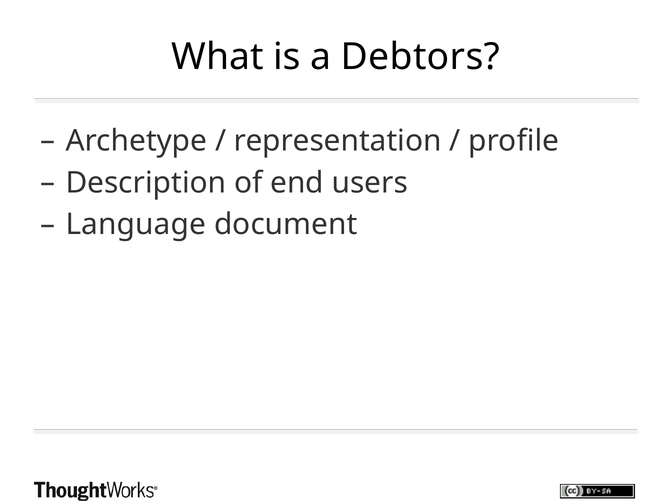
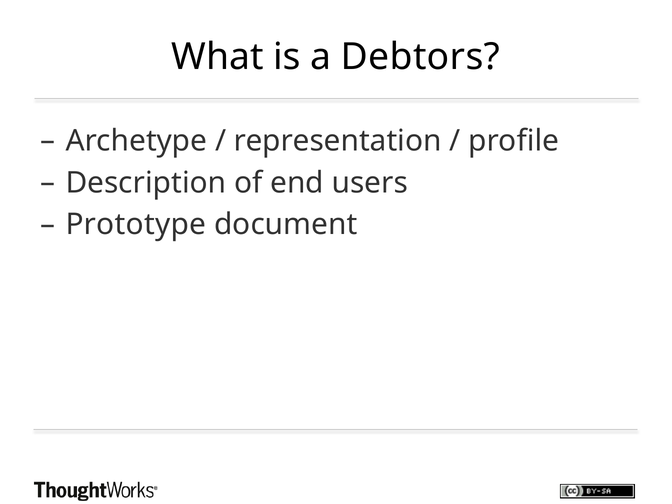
Language: Language -> Prototype
